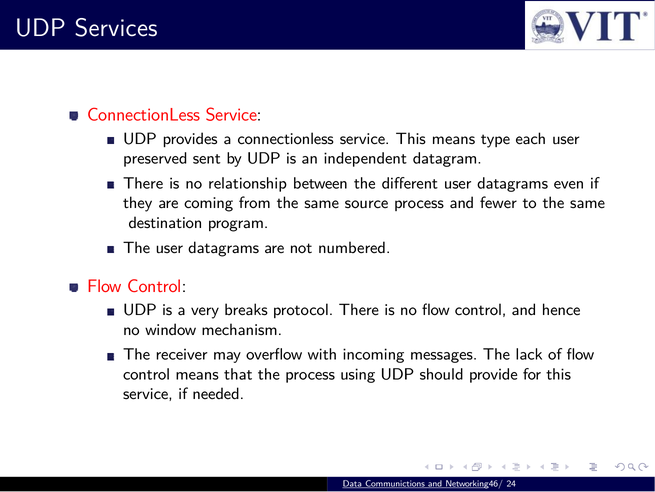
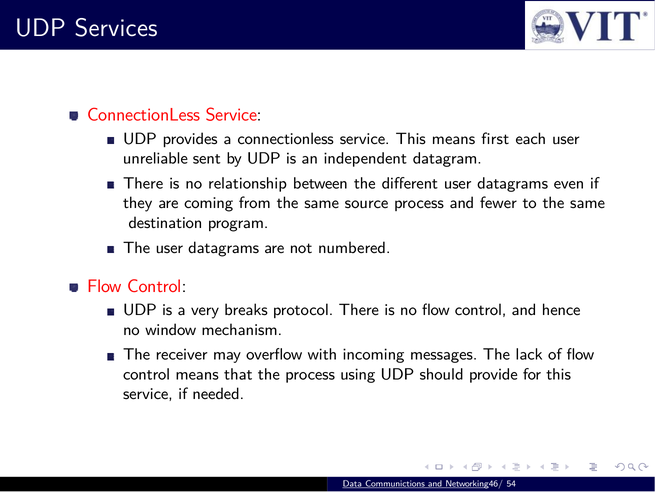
type: type -> first
preserved: preserved -> unreliable
24: 24 -> 54
